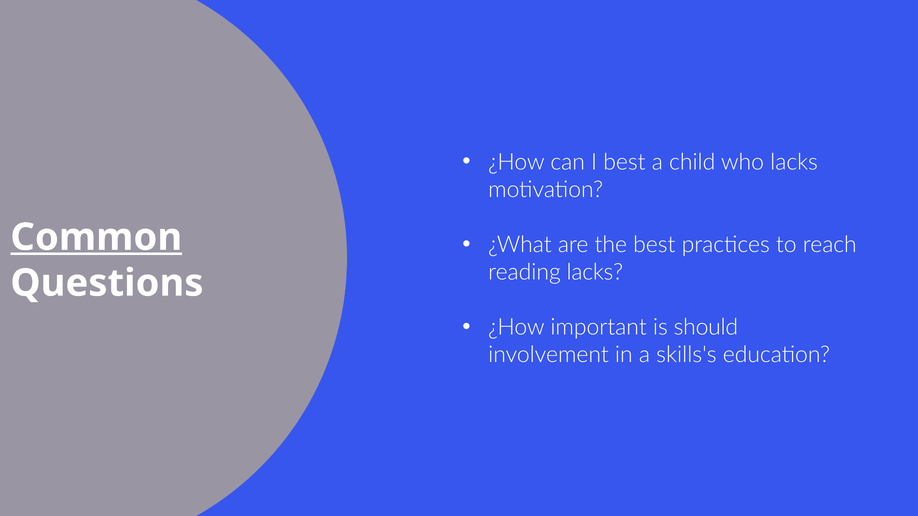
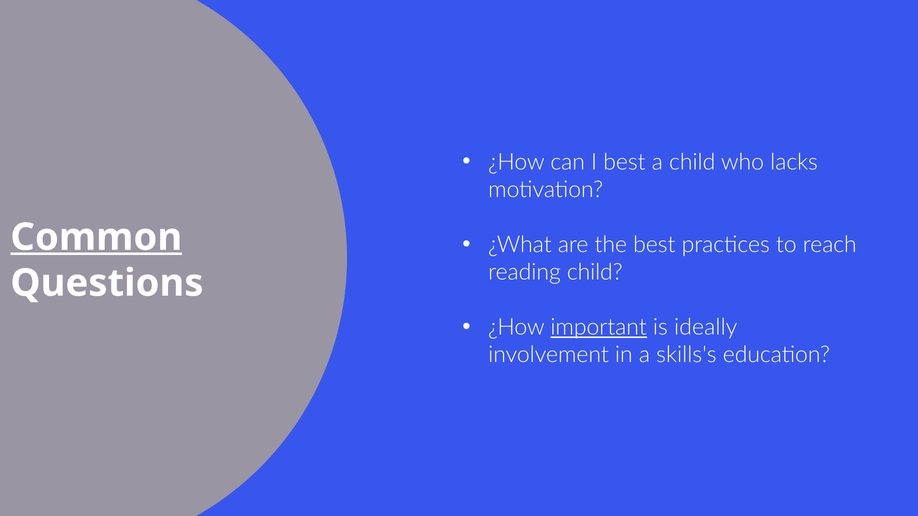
reading lacks: lacks -> child
important underline: none -> present
should: should -> ideally
